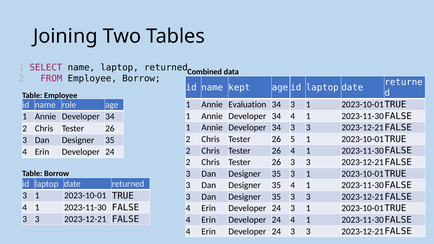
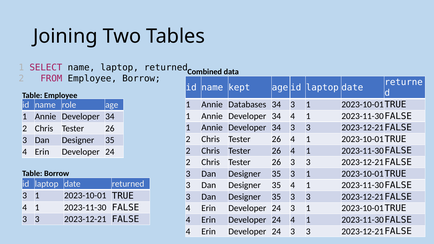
Evaluation: Evaluation -> Databases
5 at (293, 139): 5 -> 4
